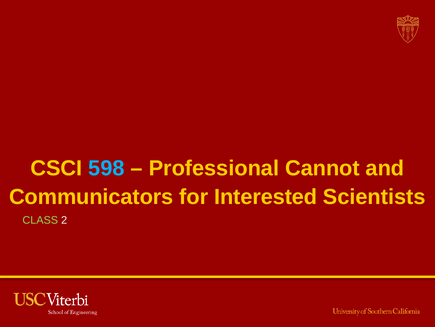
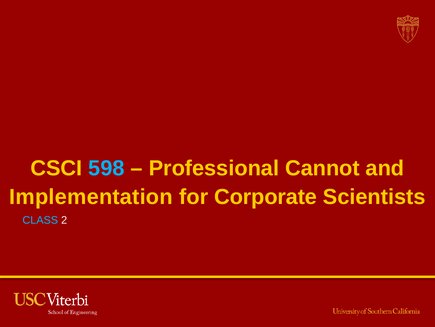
Communicators: Communicators -> Implementation
Interested: Interested -> Corporate
CLASS colour: light green -> light blue
